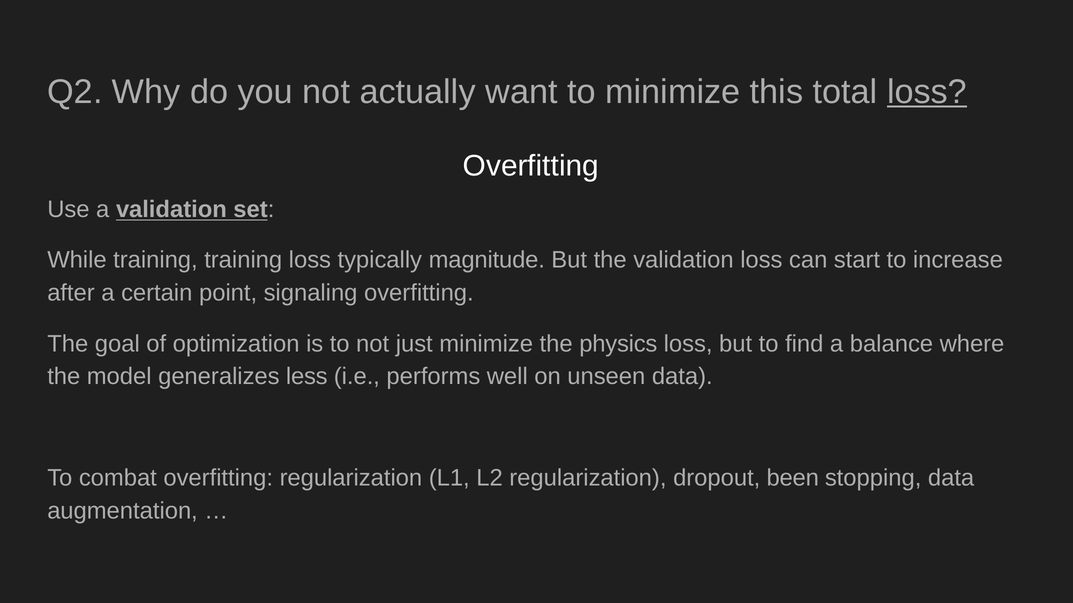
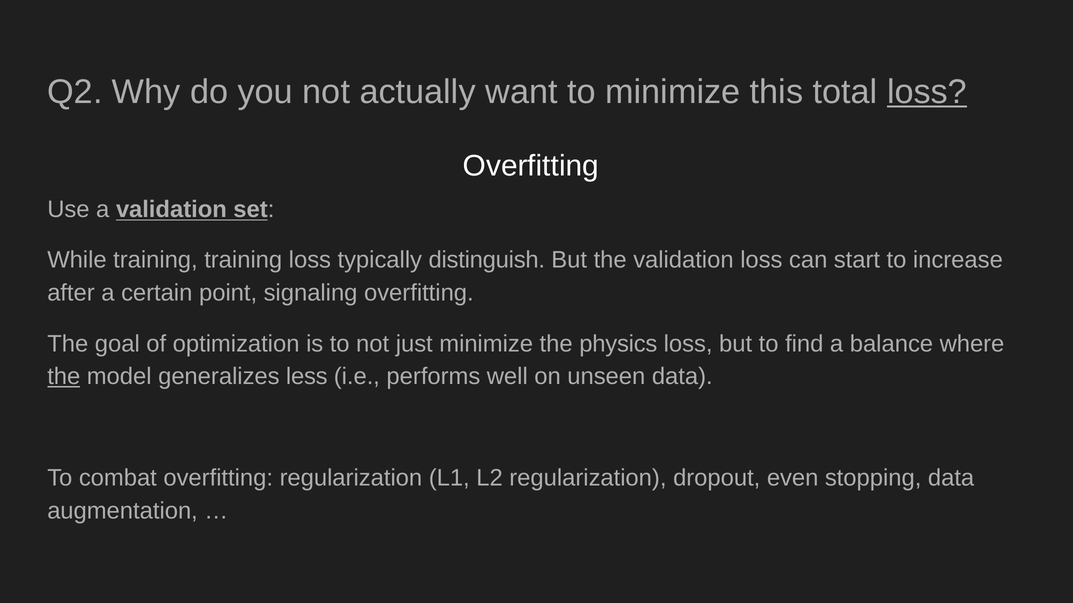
magnitude: magnitude -> distinguish
the at (64, 377) underline: none -> present
been: been -> even
